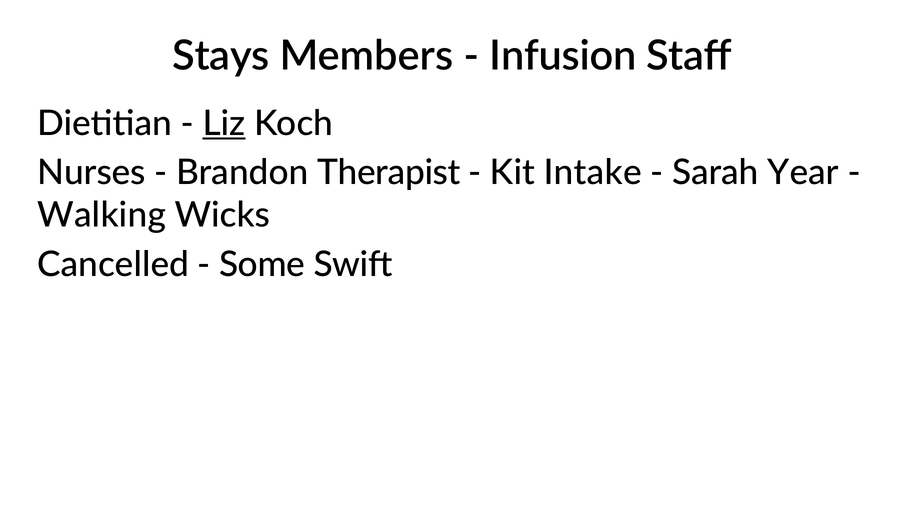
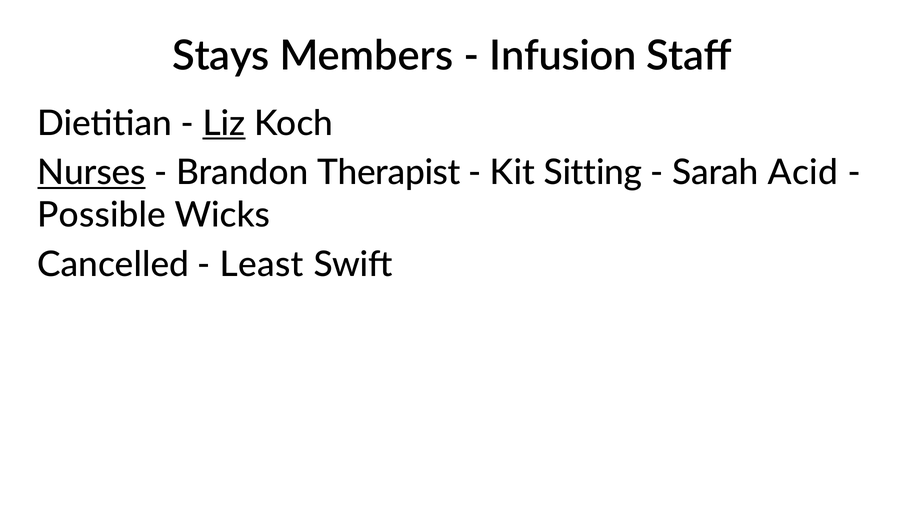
Nurses underline: none -> present
Intake: Intake -> Sitting
Year: Year -> Acid
Walking: Walking -> Possible
Some: Some -> Least
